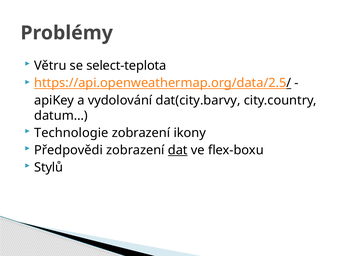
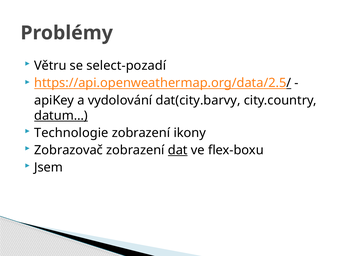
select-teplota: select-teplota -> select-pozadí
datum… underline: none -> present
Předpovědi: Předpovědi -> Zobrazovač
Stylů: Stylů -> Jsem
